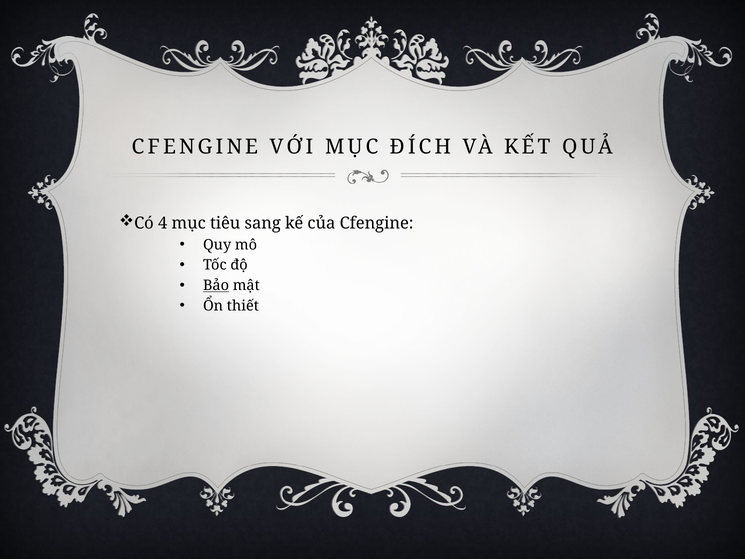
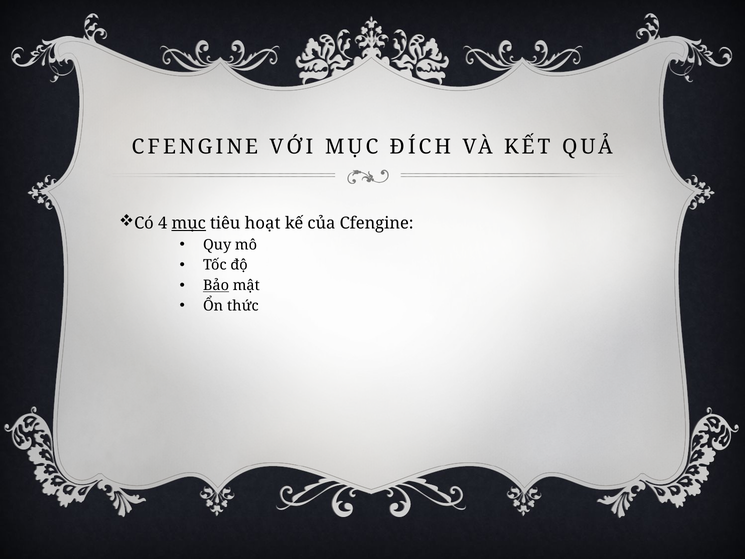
mục at (189, 223) underline: none -> present
sang: sang -> hoạt
thiết: thiết -> thức
